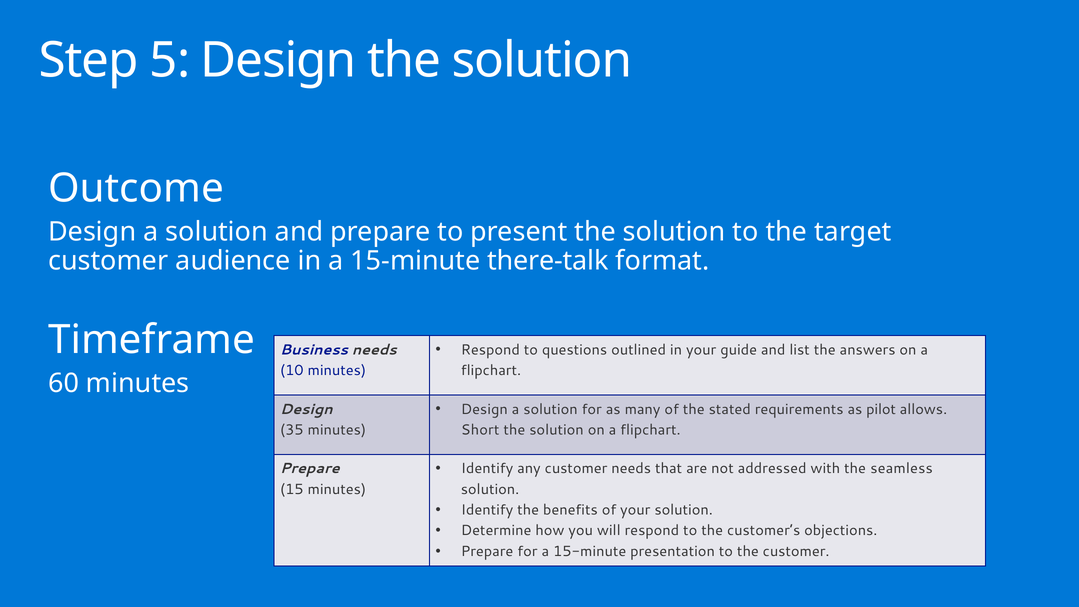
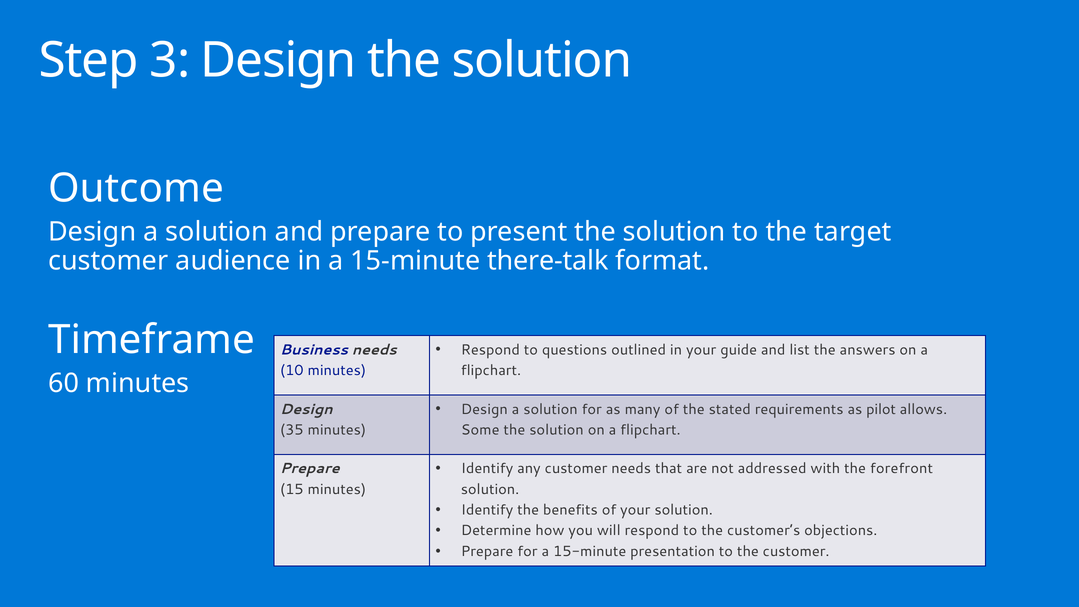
5: 5 -> 3
Short: Short -> Some
seamless: seamless -> forefront
